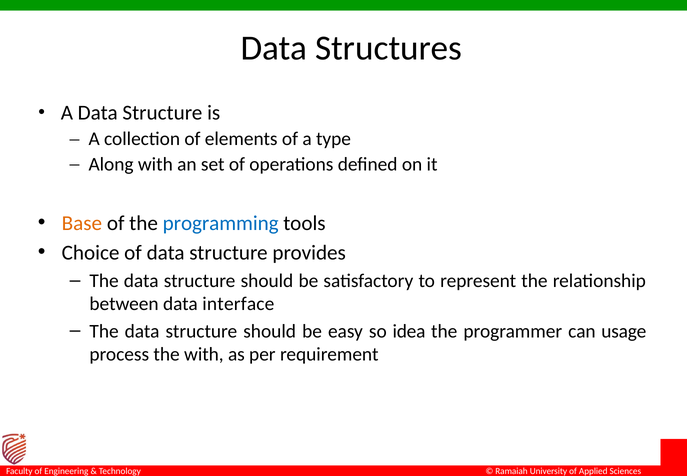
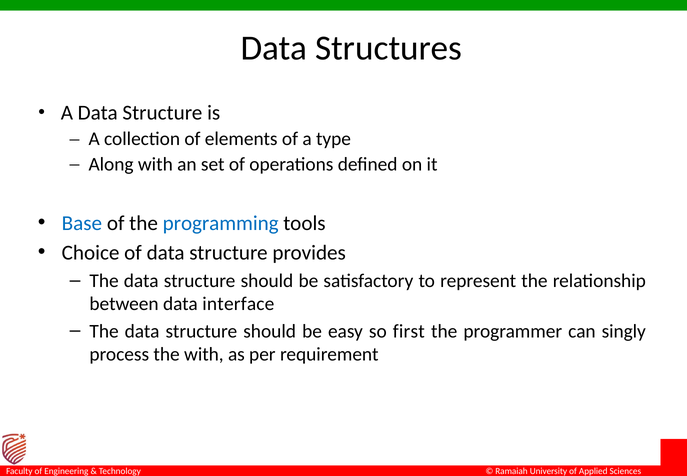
Base colour: orange -> blue
idea: idea -> first
usage: usage -> singly
